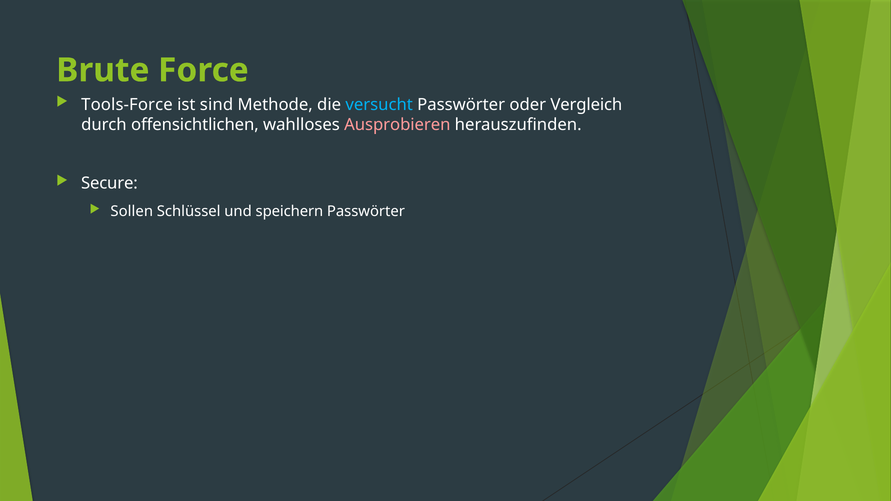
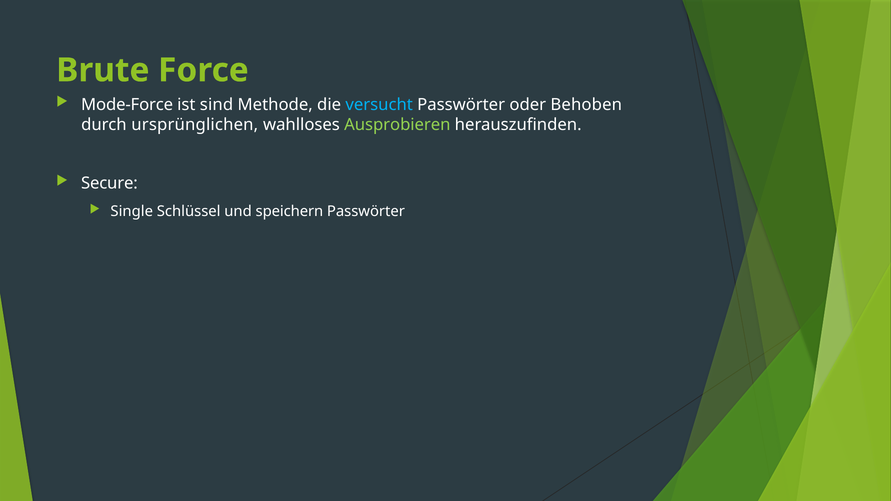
Tools-Force: Tools-Force -> Mode-Force
Vergleich: Vergleich -> Behoben
offensichtlichen: offensichtlichen -> ursprünglichen
Ausprobieren colour: pink -> light green
Sollen: Sollen -> Single
